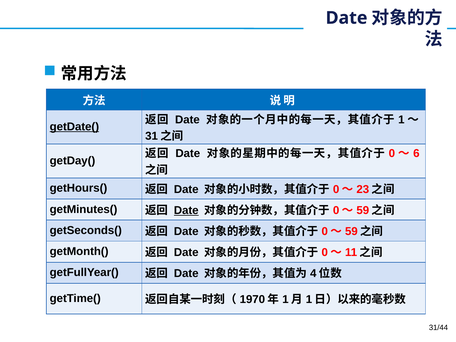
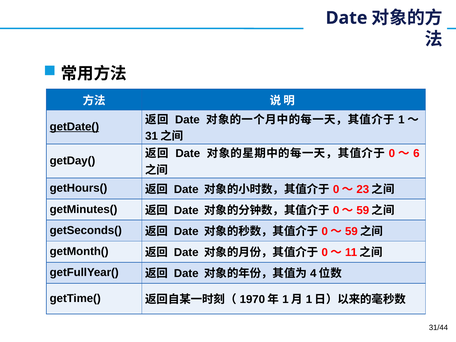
Date at (186, 210) underline: present -> none
